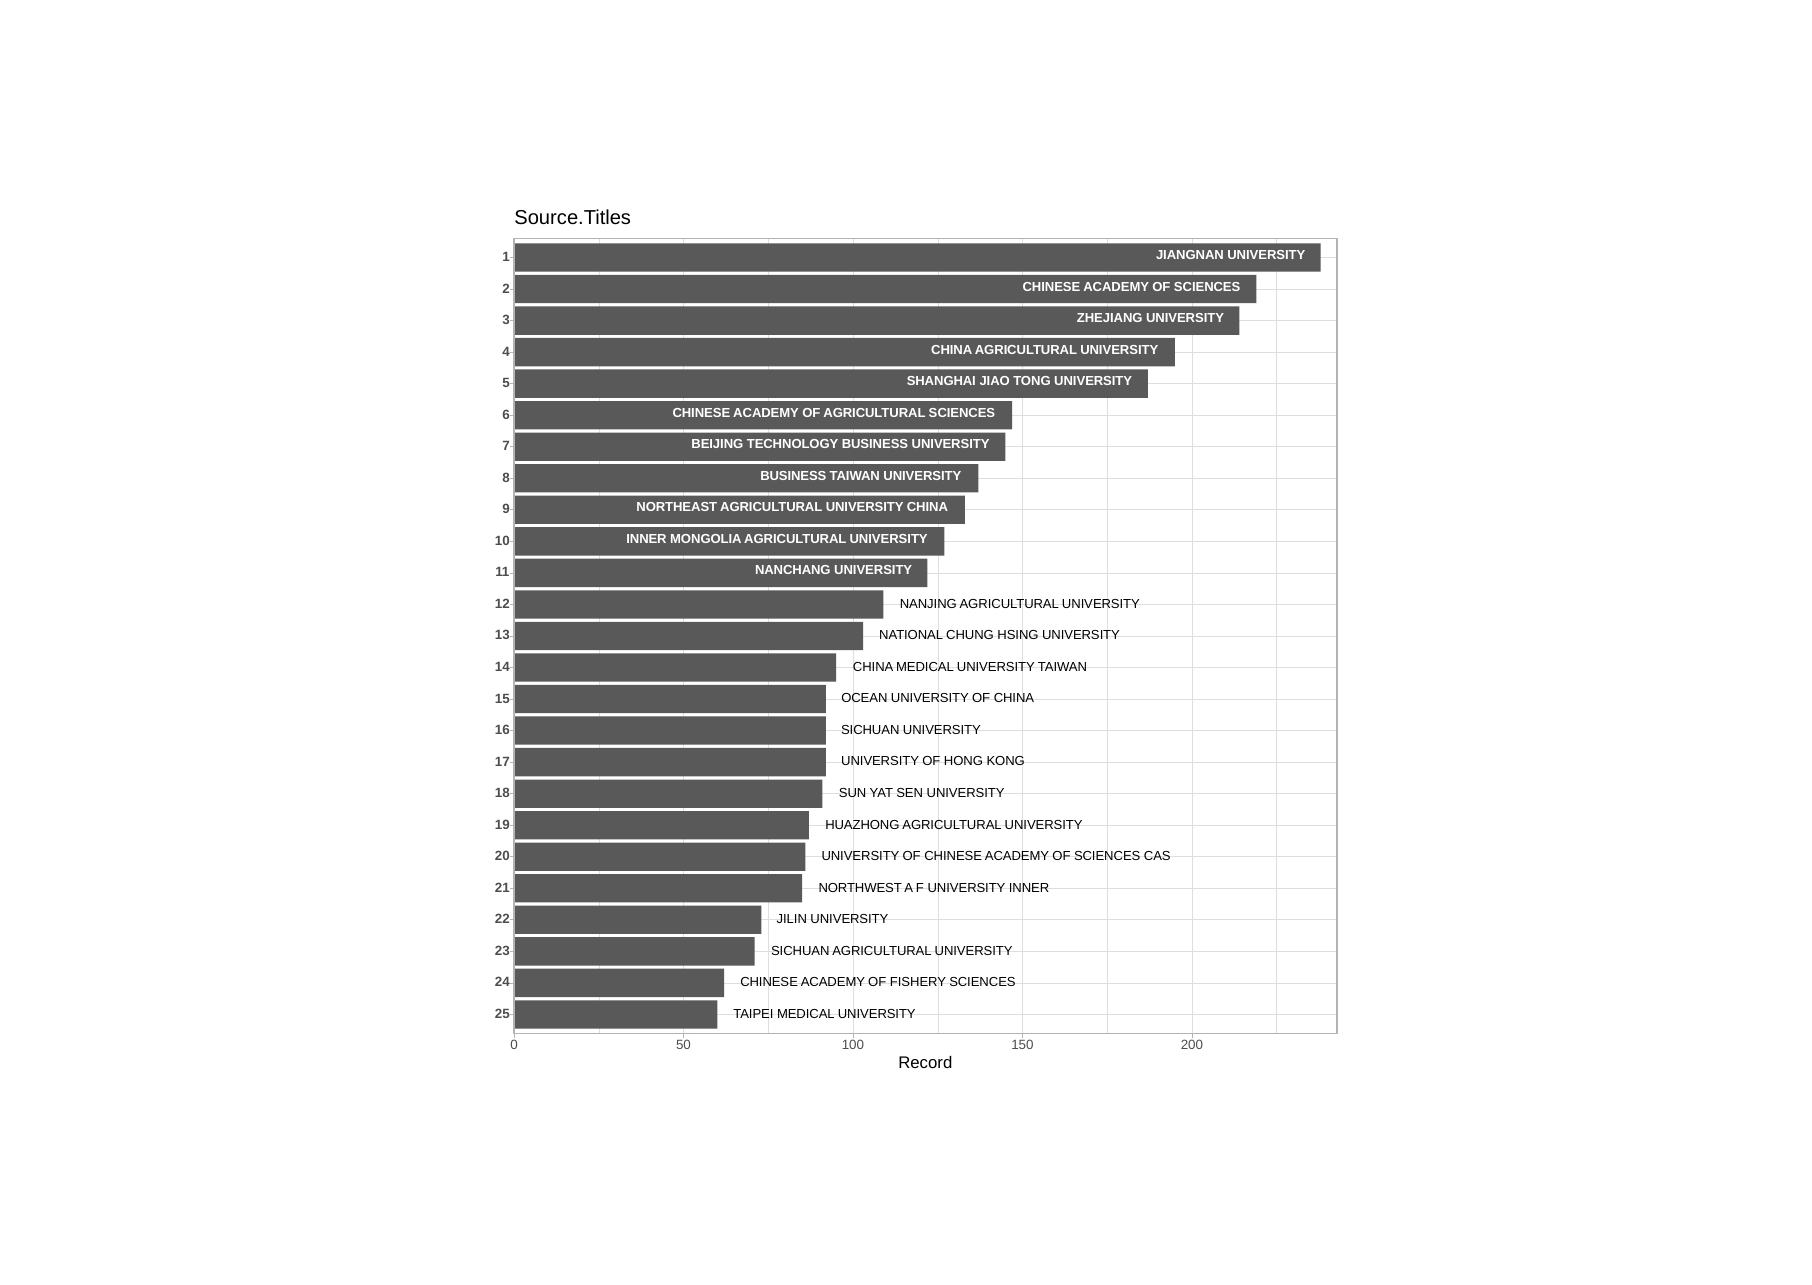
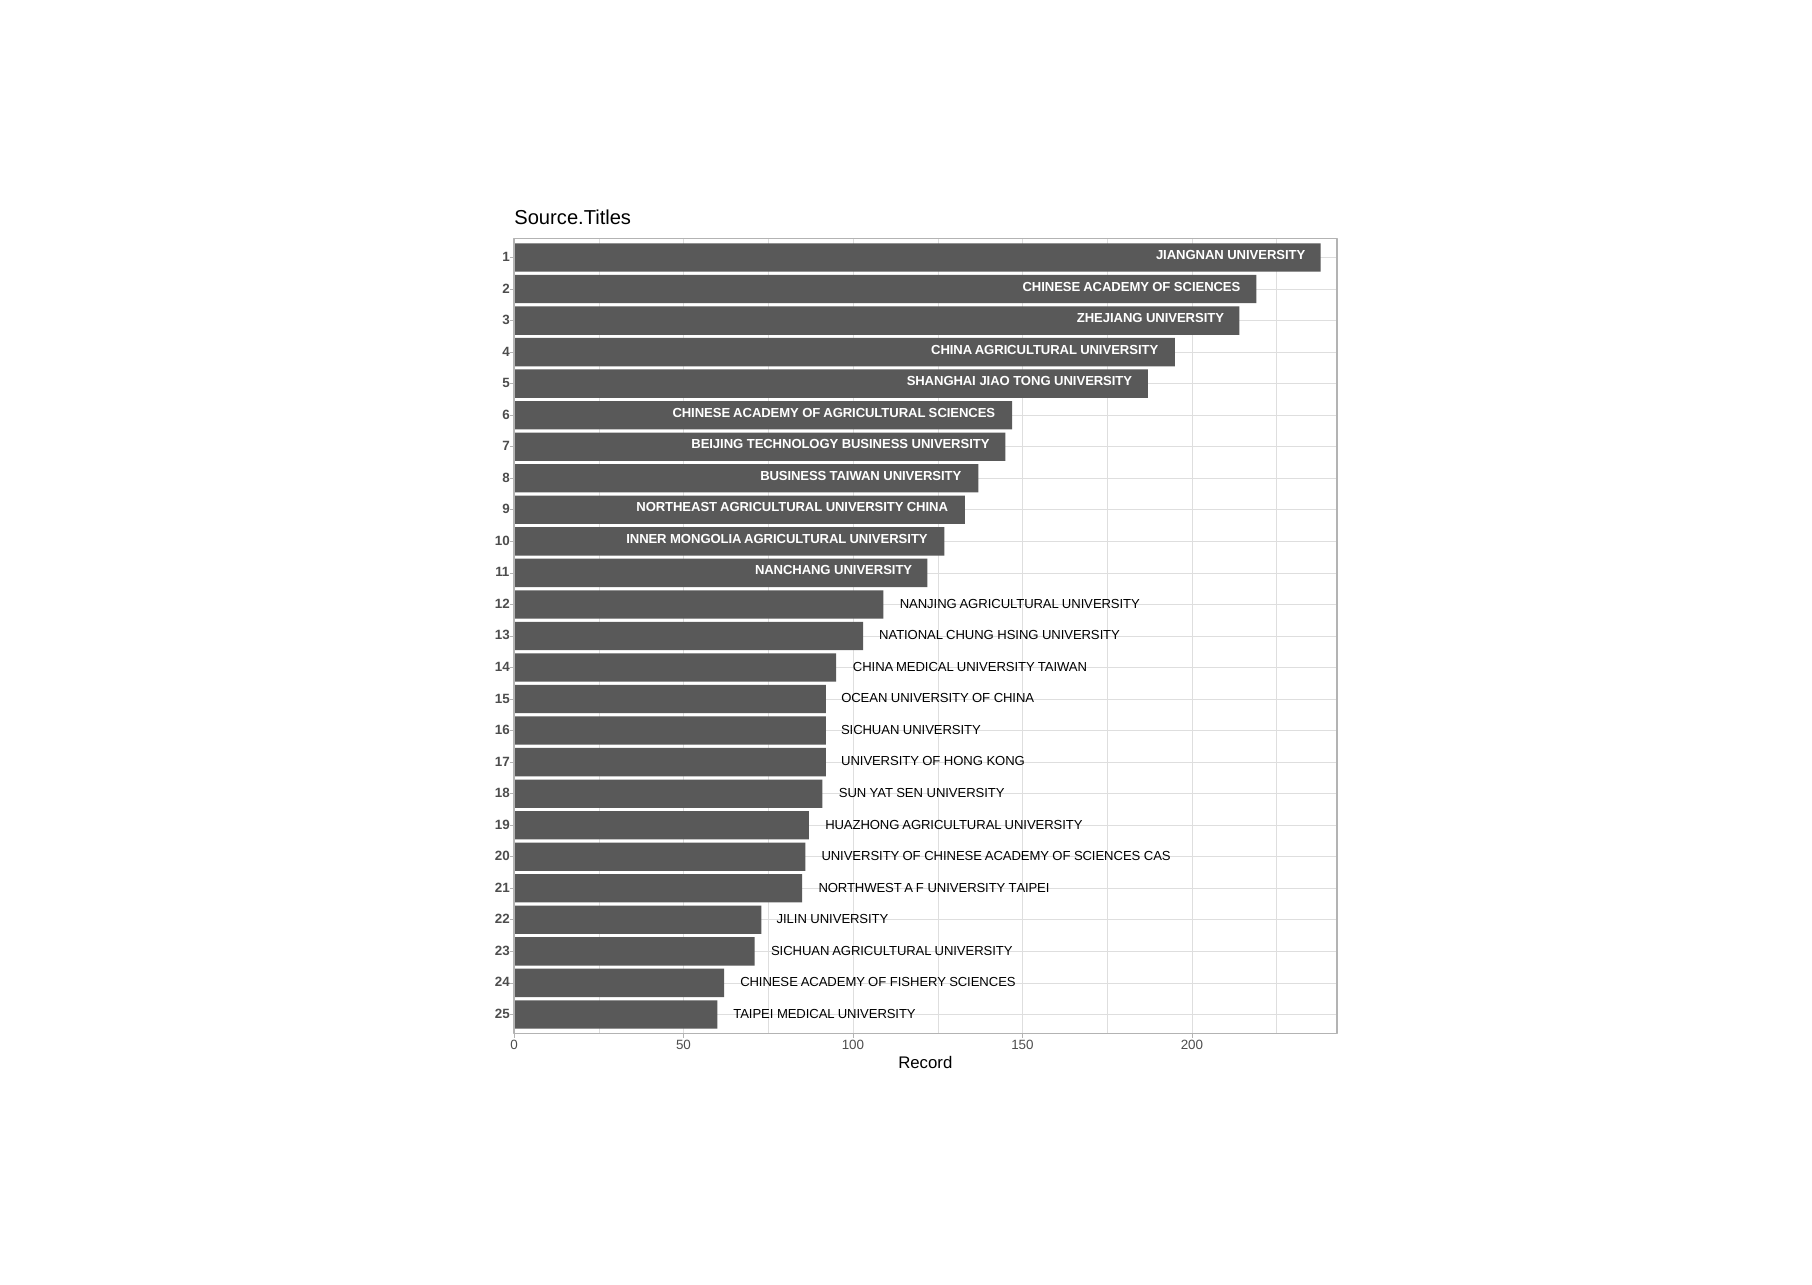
UNIVERSITY INNER: INNER -> TAIPEI
